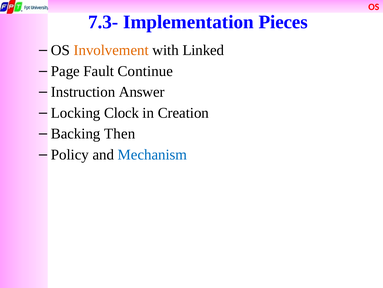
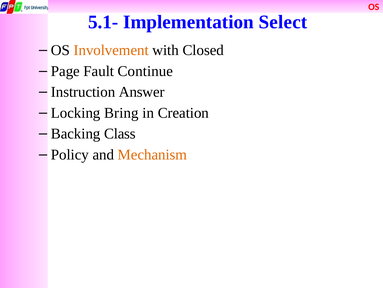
7.3-: 7.3- -> 5.1-
Pieces: Pieces -> Select
Linked: Linked -> Closed
Clock: Clock -> Bring
Then: Then -> Class
Mechanism colour: blue -> orange
